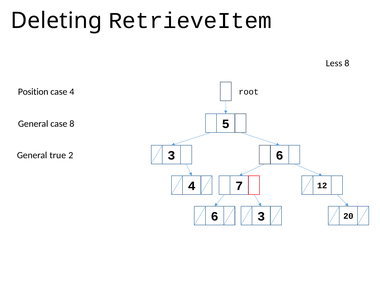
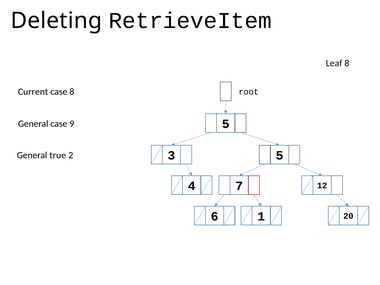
Less: Less -> Leaf
Position: Position -> Current
case 4: 4 -> 8
case 8: 8 -> 9
3 6: 6 -> 5
6 3: 3 -> 1
